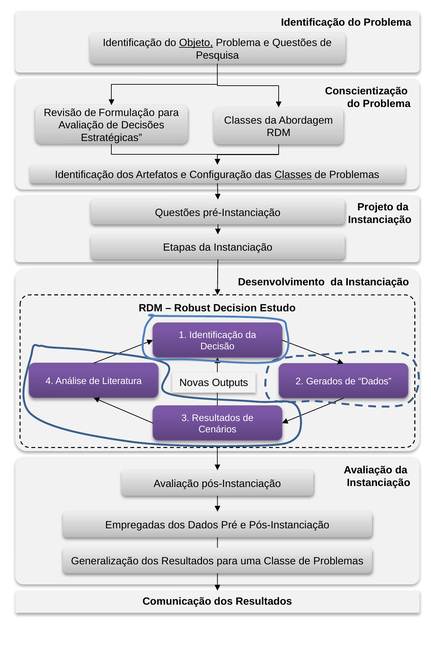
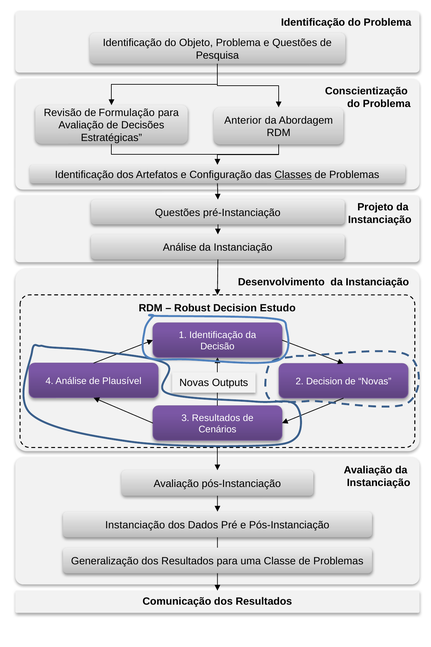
Objeto underline: present -> none
Classes at (243, 120): Classes -> Anterior
Etapas at (180, 247): Etapas -> Análise
Literatura: Literatura -> Plausível
2 Gerados: Gerados -> Decision
de Dados: Dados -> Novas
Empregadas at (135, 525): Empregadas -> Instanciação
